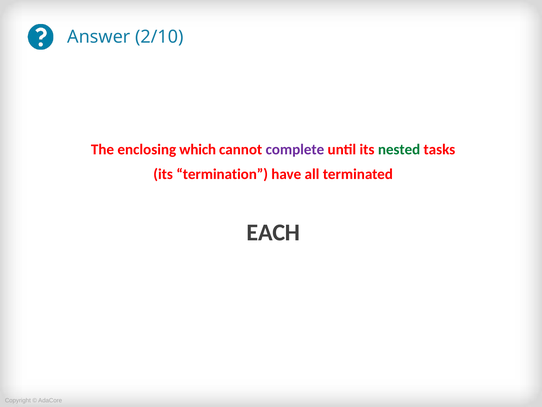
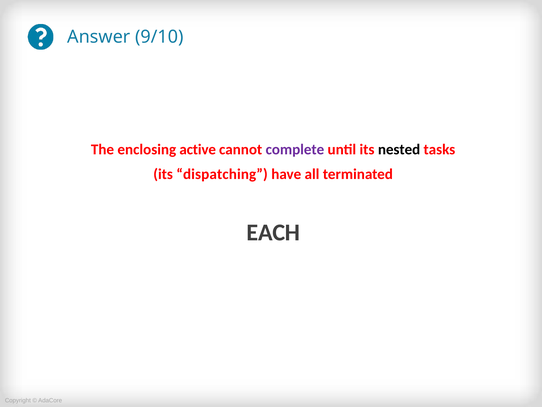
2/10: 2/10 -> 9/10
which: which -> active
nested colour: green -> black
termination: termination -> dispatching
